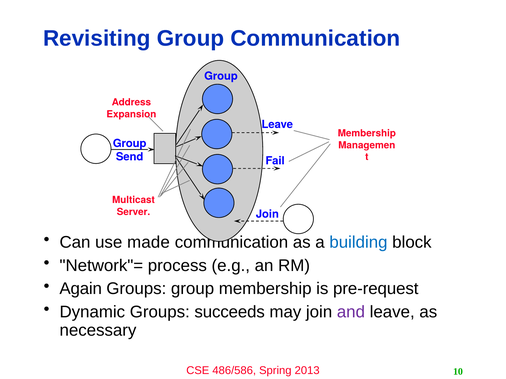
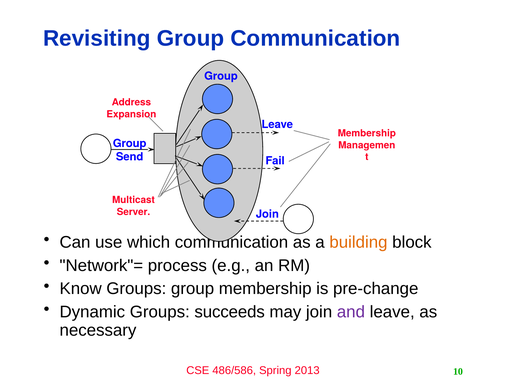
made: made -> which
building colour: blue -> orange
Again: Again -> Know
pre-request: pre-request -> pre-change
